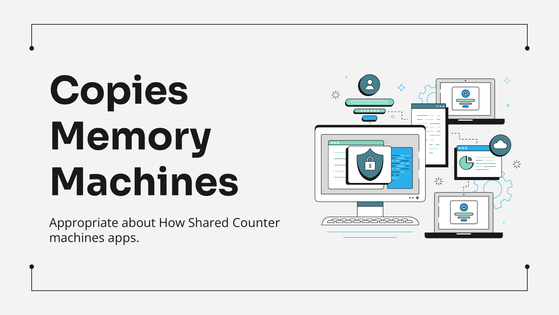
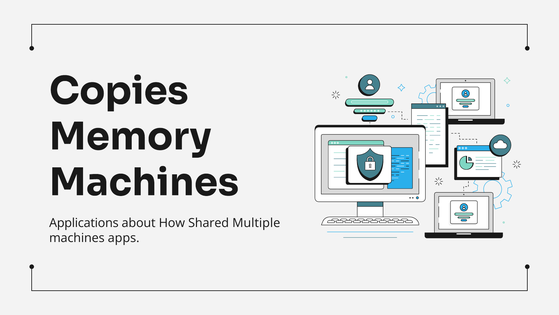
Appropriate: Appropriate -> Applications
Counter: Counter -> Multiple
